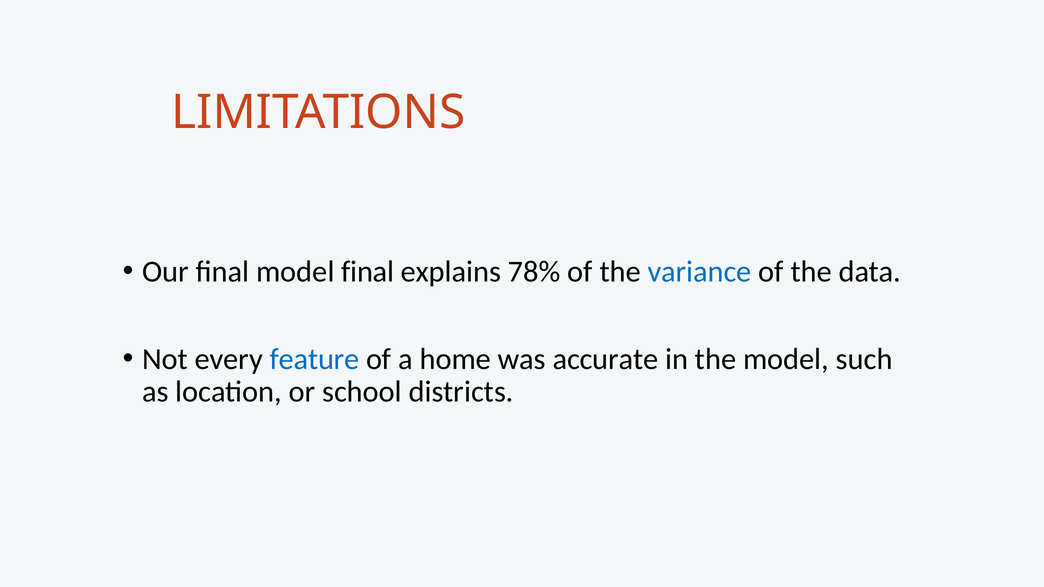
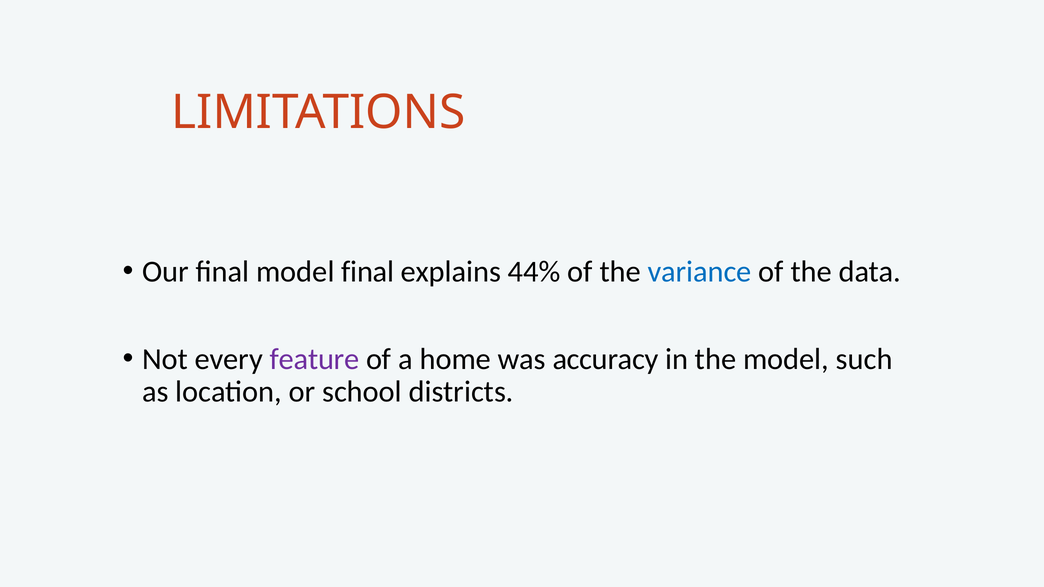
78%: 78% -> 44%
feature colour: blue -> purple
accurate: accurate -> accuracy
